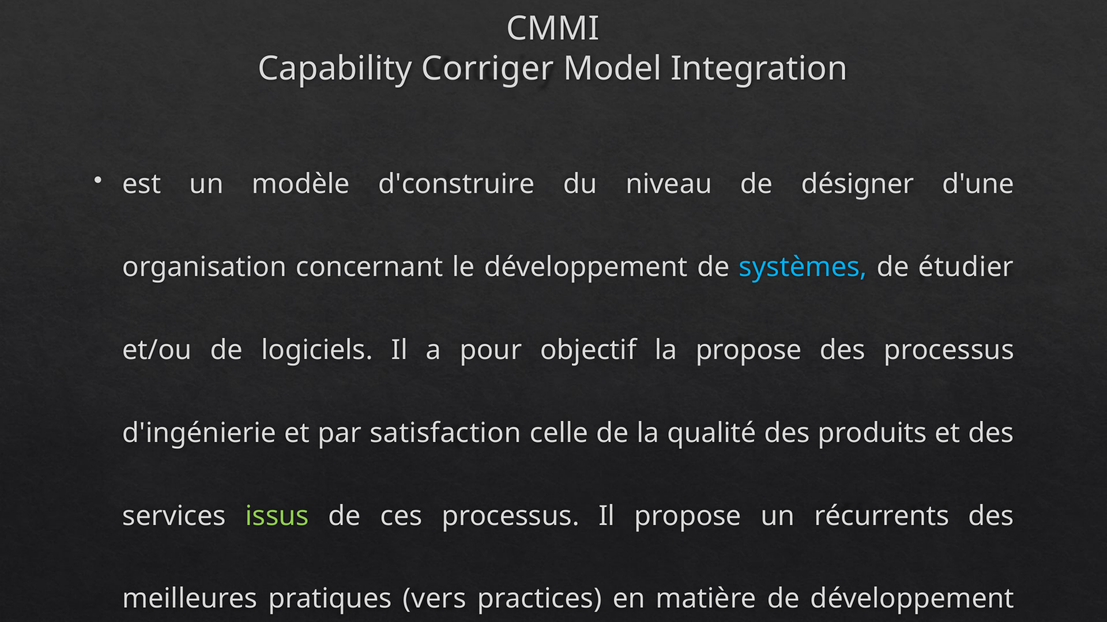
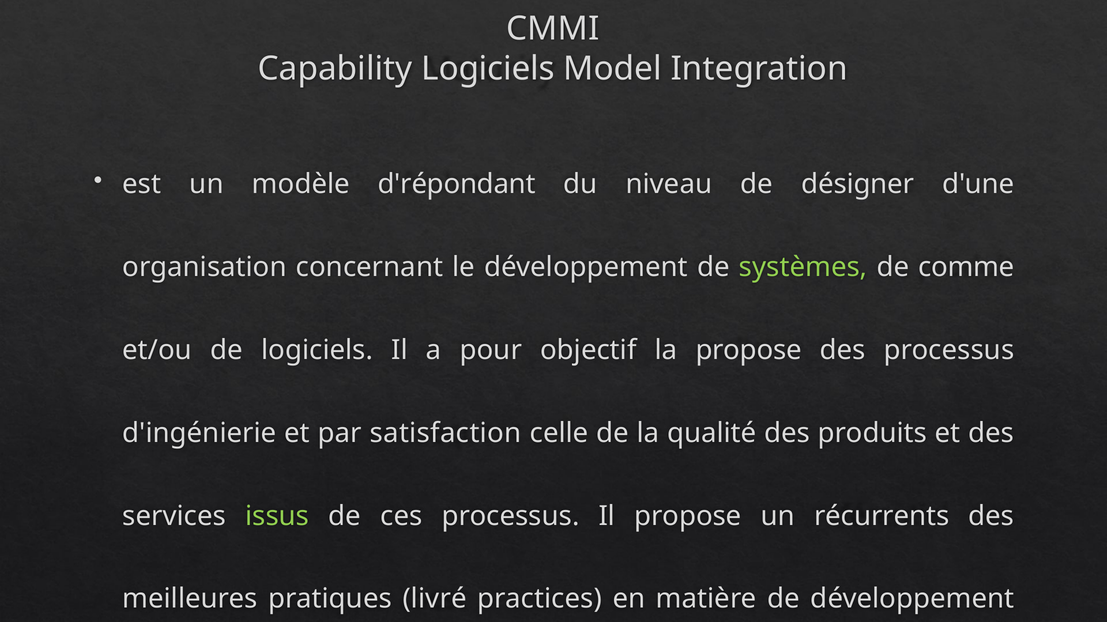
Capability Corriger: Corriger -> Logiciels
d'construire: d'construire -> d'répondant
systèmes colour: light blue -> light green
étudier: étudier -> comme
vers: vers -> livré
